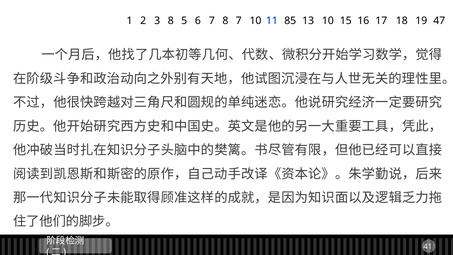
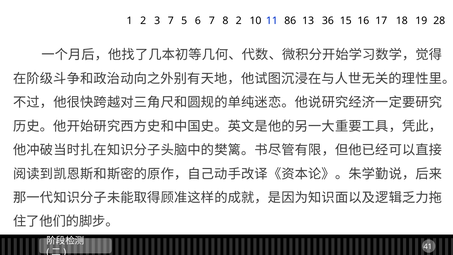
3 8: 8 -> 7
8 7: 7 -> 2
85: 85 -> 86
13 10: 10 -> 36
47: 47 -> 28
